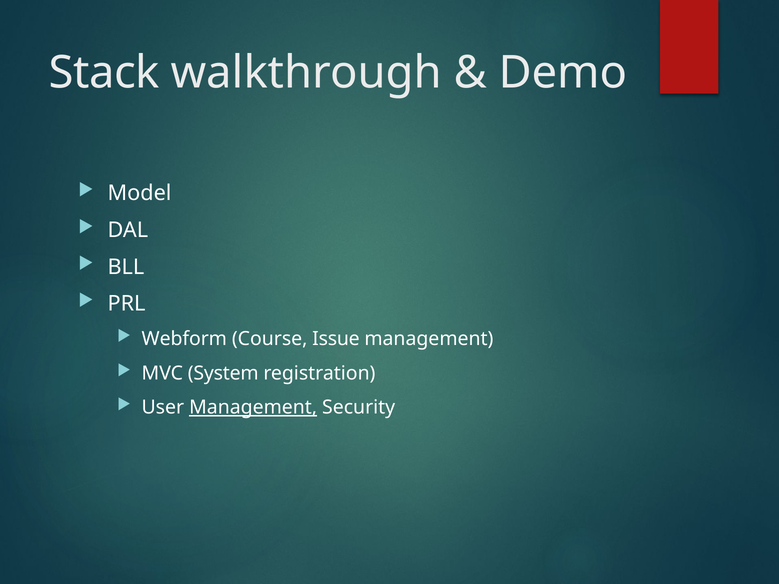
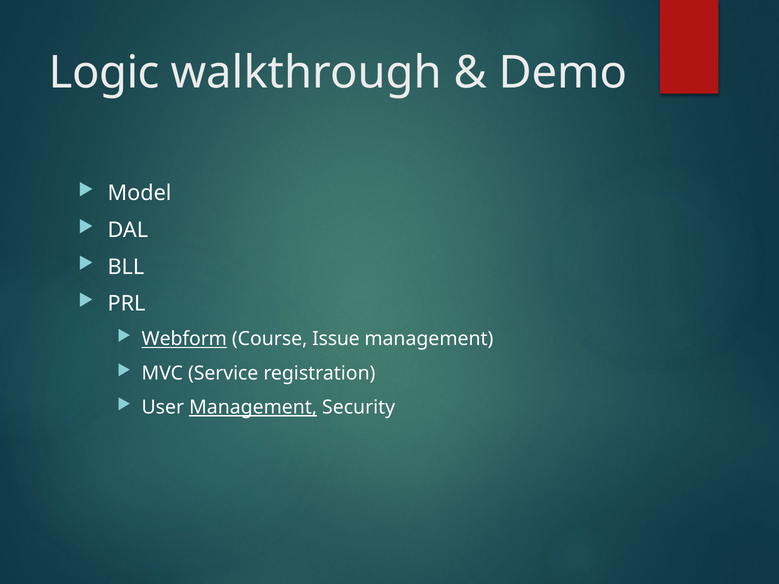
Stack: Stack -> Logic
Webform underline: none -> present
System: System -> Service
